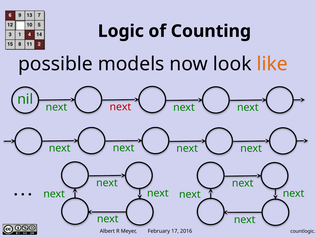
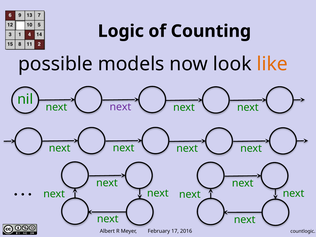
next at (120, 107) colour: red -> purple
